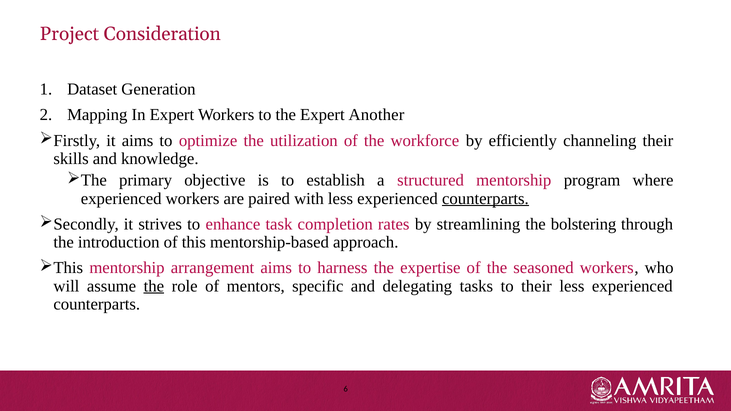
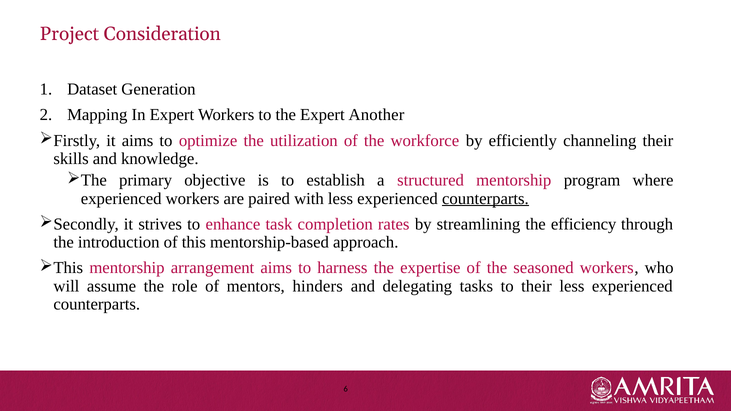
bolstering: bolstering -> efficiency
the at (154, 286) underline: present -> none
specific: specific -> hinders
